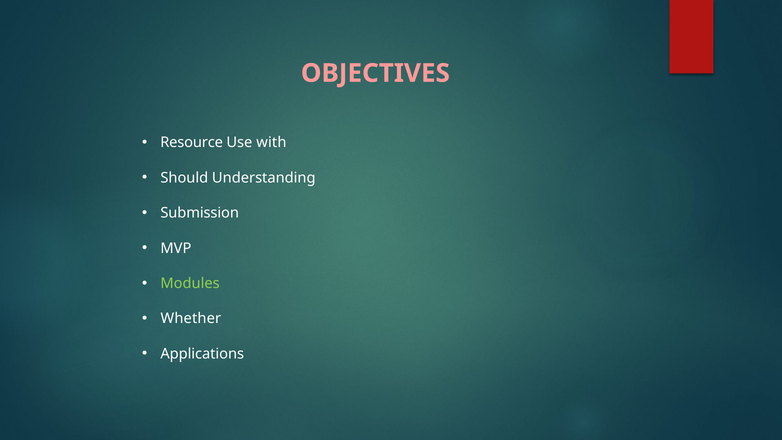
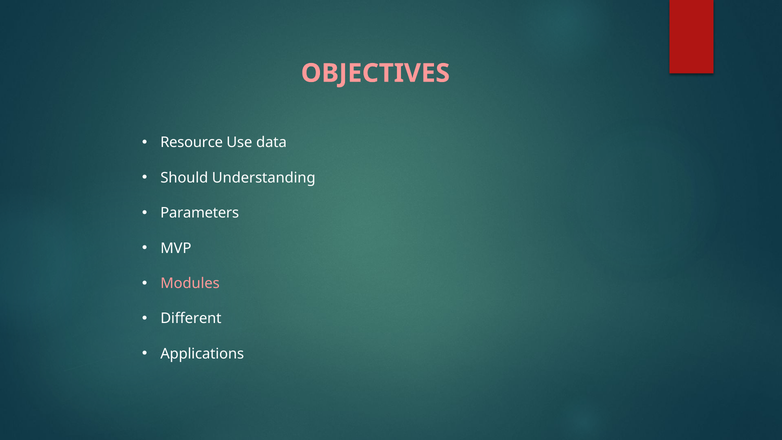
with: with -> data
Submission: Submission -> Parameters
Modules colour: light green -> pink
Whether: Whether -> Different
